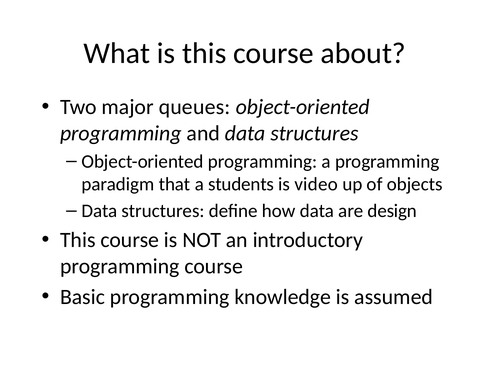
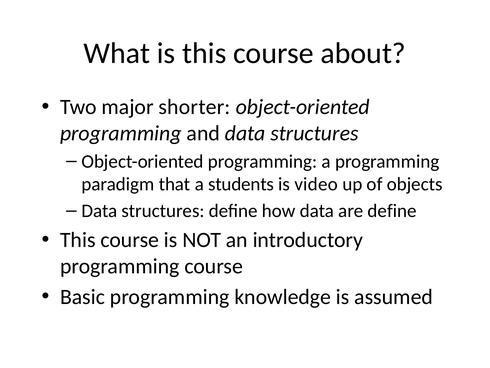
queues: queues -> shorter
are design: design -> define
